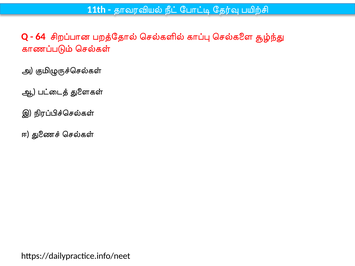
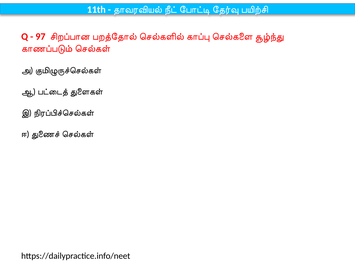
64: 64 -> 97
